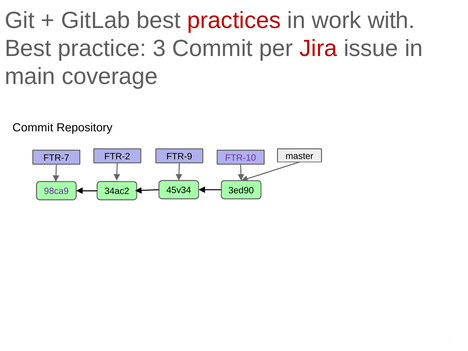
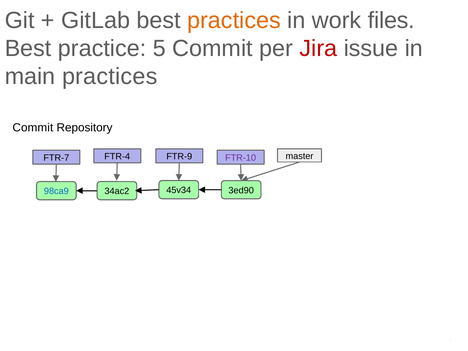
practices at (234, 20) colour: red -> orange
with: with -> files
3: 3 -> 5
main coverage: coverage -> practices
FTR-2: FTR-2 -> FTR-4
98ca9 colour: purple -> blue
